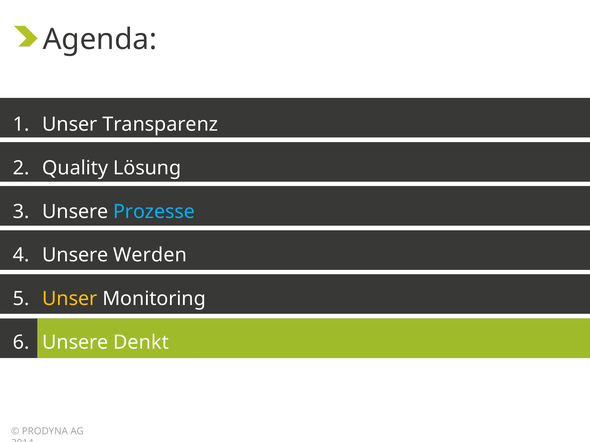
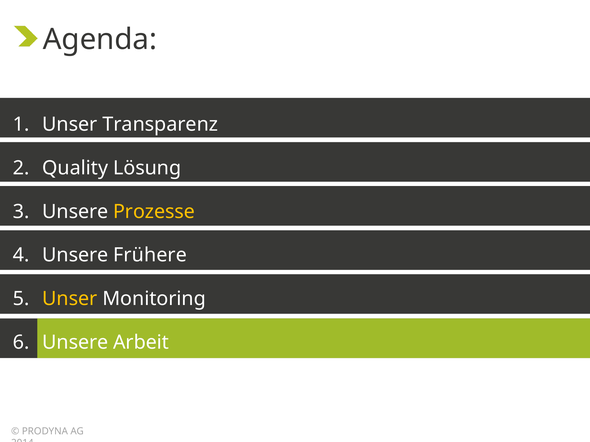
Prozesse colour: light blue -> yellow
Werden: Werden -> Frühere
Denkt: Denkt -> Arbeit
